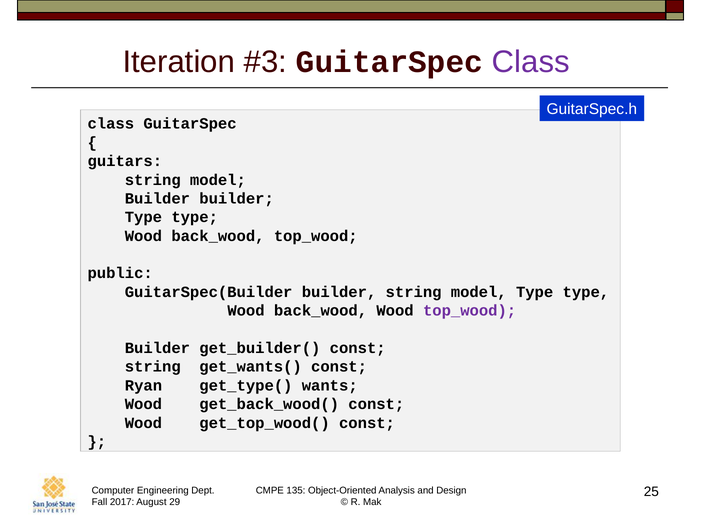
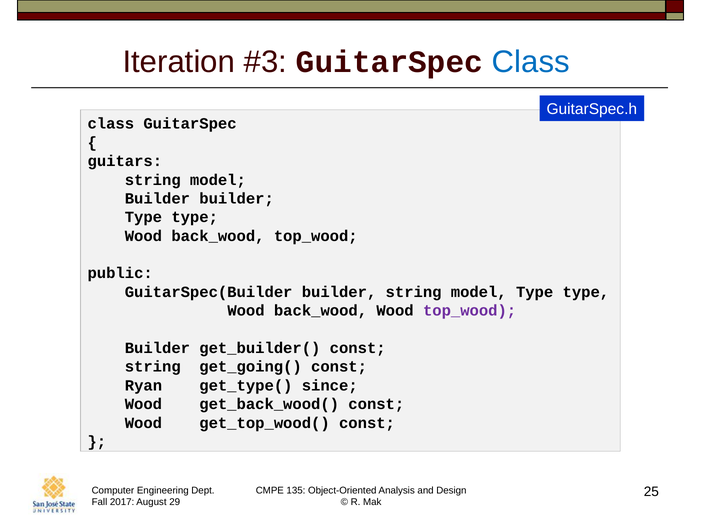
Class at (531, 62) colour: purple -> blue
get_wants(: get_wants( -> get_going(
wants: wants -> since
